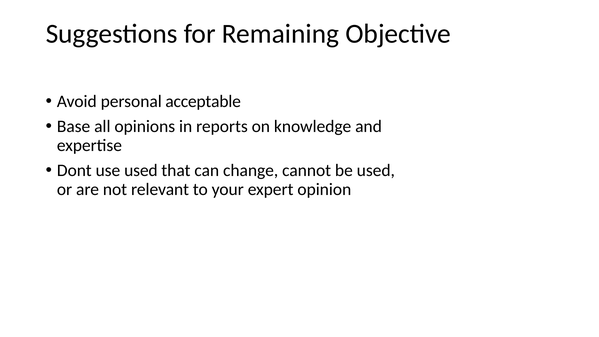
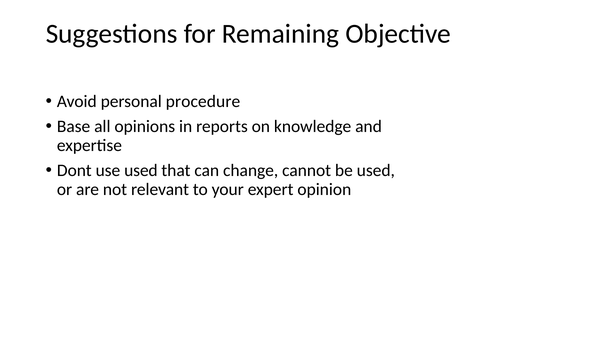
acceptable: acceptable -> procedure
